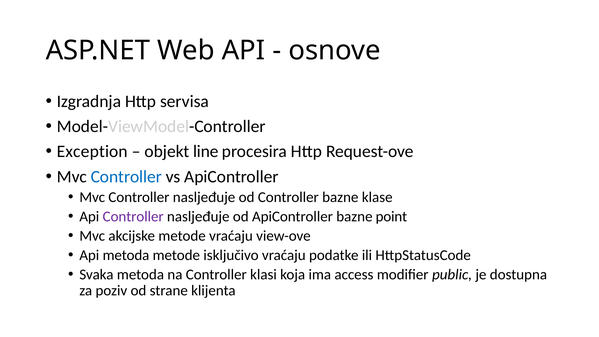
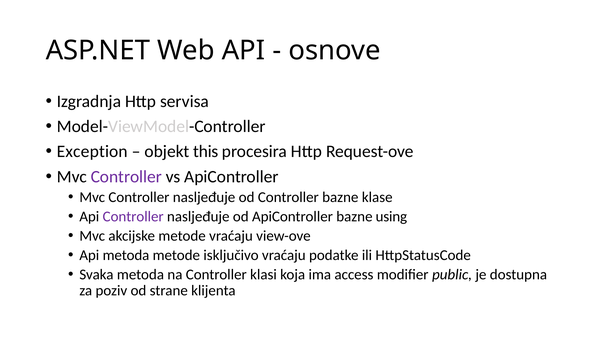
line: line -> this
Controller at (126, 177) colour: blue -> purple
point: point -> using
